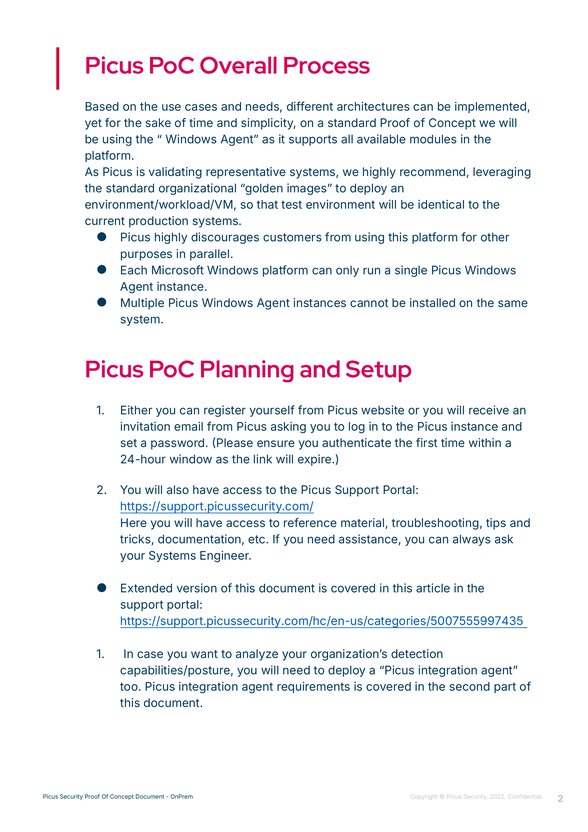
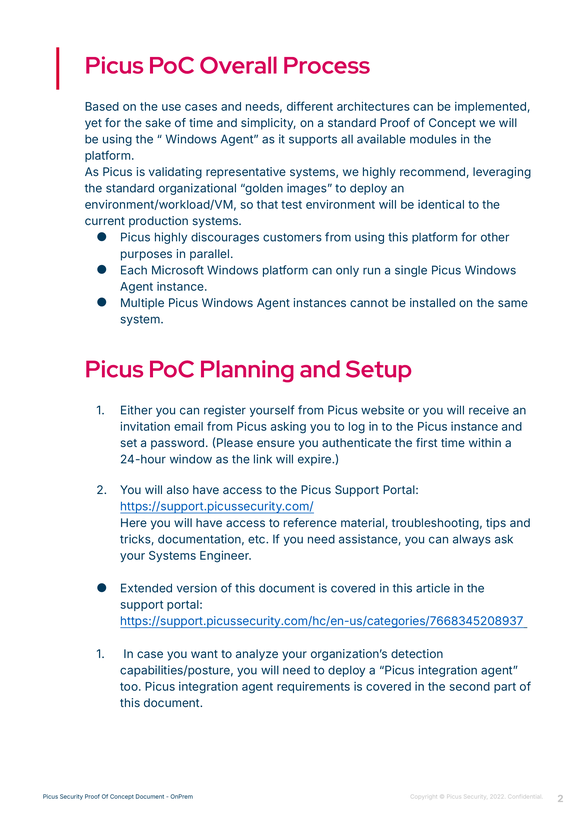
https://support.picussecurity.com/hc/en-us/categories/5007555997435: https://support.picussecurity.com/hc/en-us/categories/5007555997435 -> https://support.picussecurity.com/hc/en-us/categories/7668345208937
